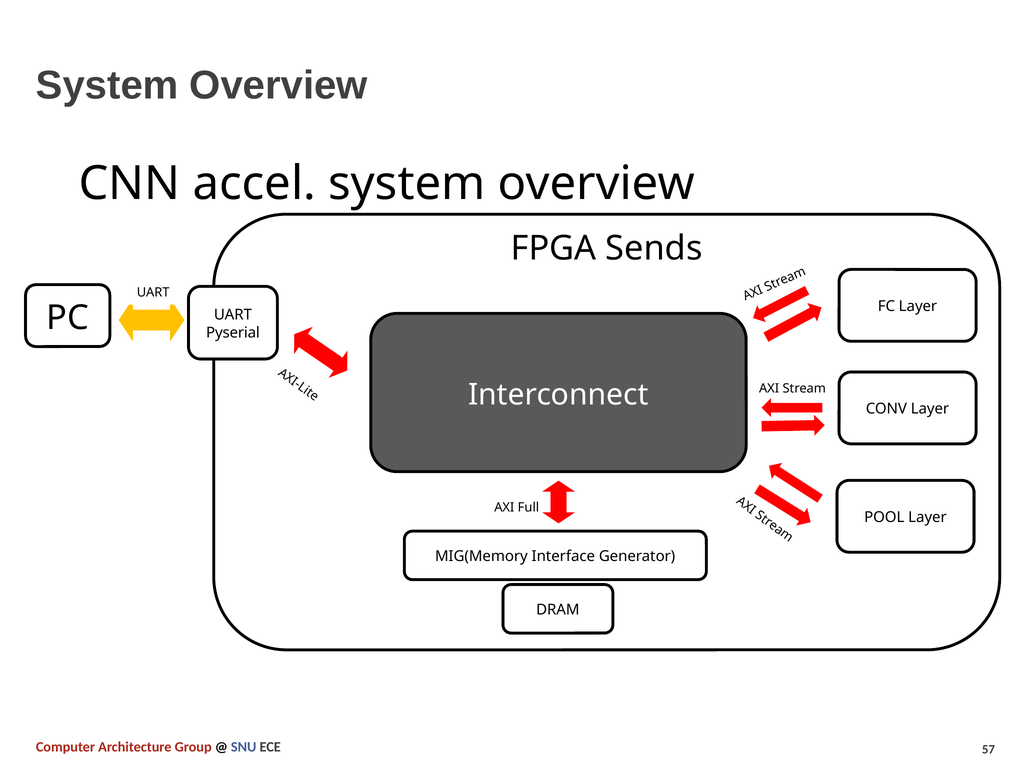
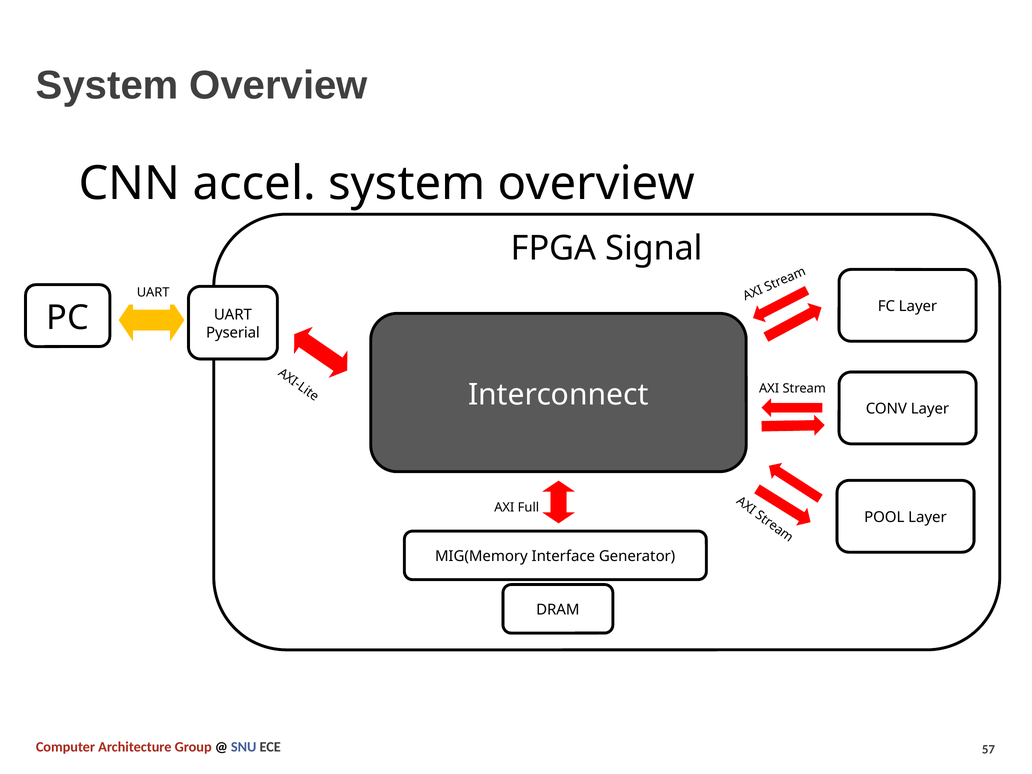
Sends: Sends -> Signal
